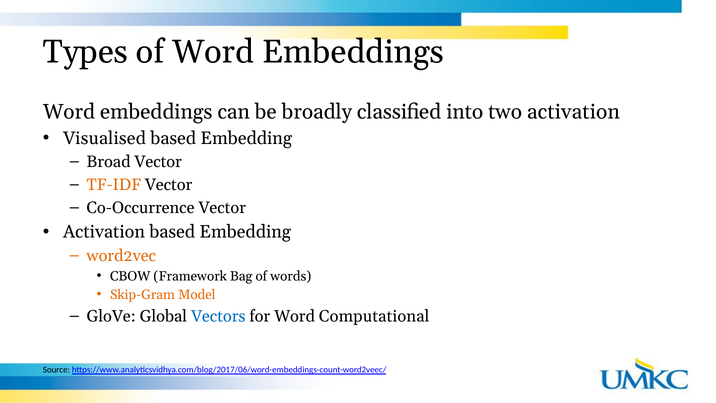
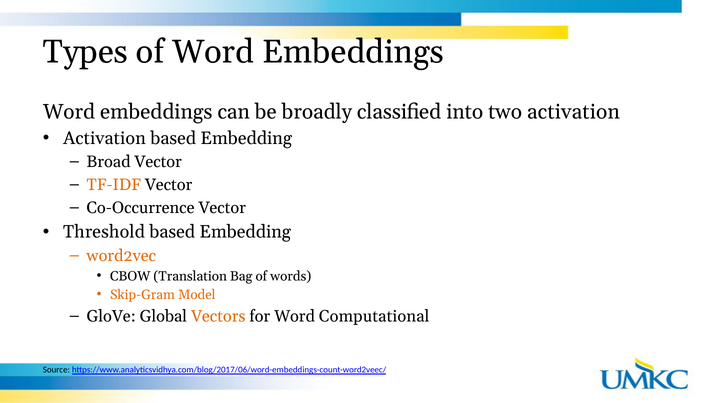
Visualised at (105, 138): Visualised -> Activation
Activation at (104, 232): Activation -> Threshold
Framework: Framework -> Translation
Vectors colour: blue -> orange
